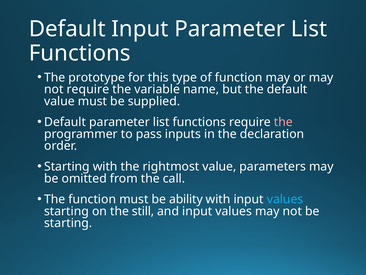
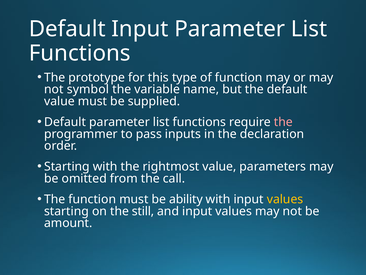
not require: require -> symbol
values at (285, 199) colour: light blue -> yellow
starting at (68, 223): starting -> amount
